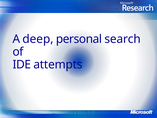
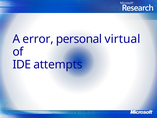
deep: deep -> error
search: search -> virtual
